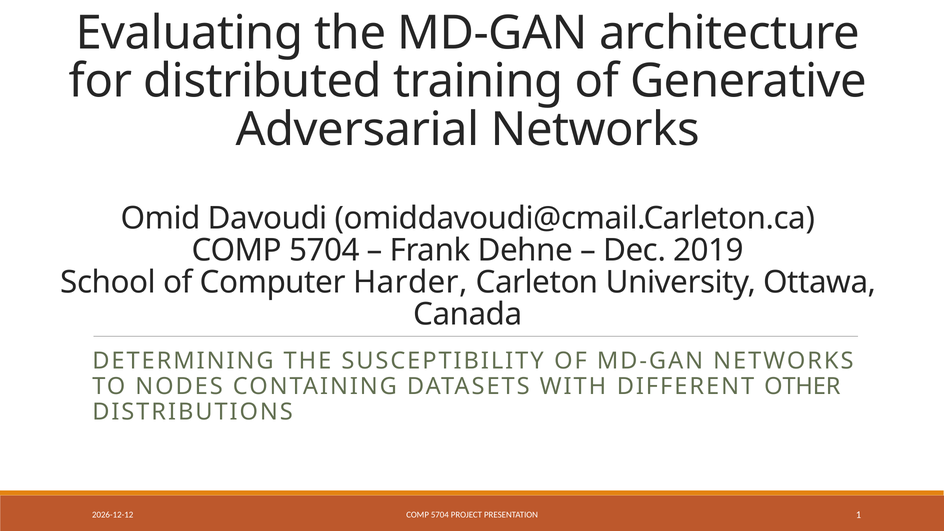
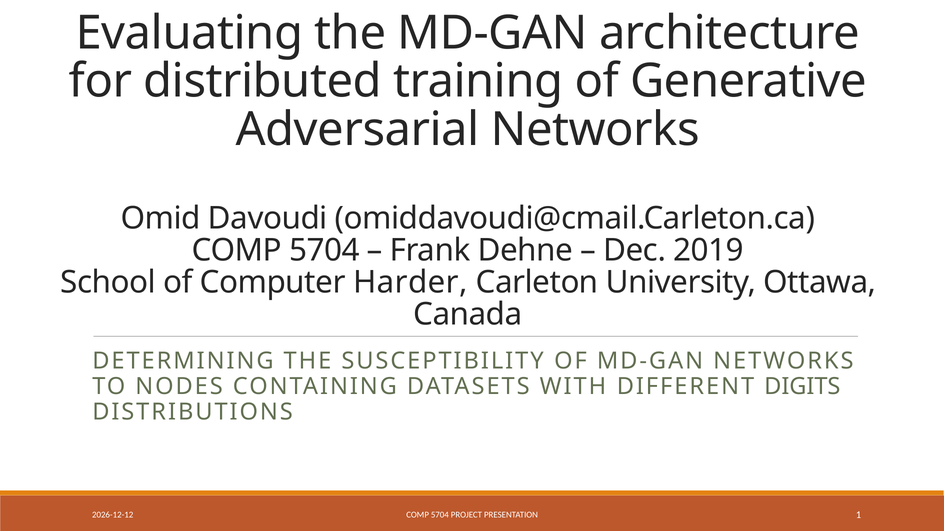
OTHER: OTHER -> DIGITS
